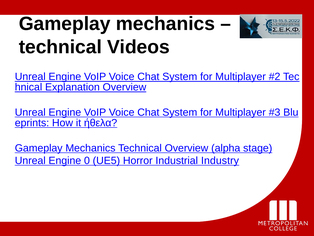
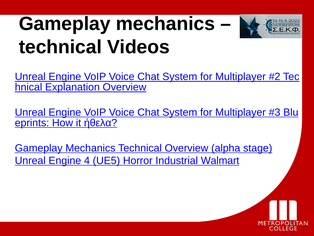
0: 0 -> 4
Industry: Industry -> Walmart
